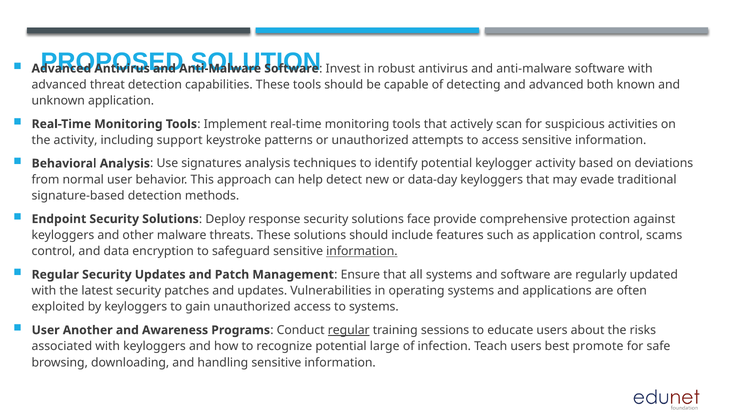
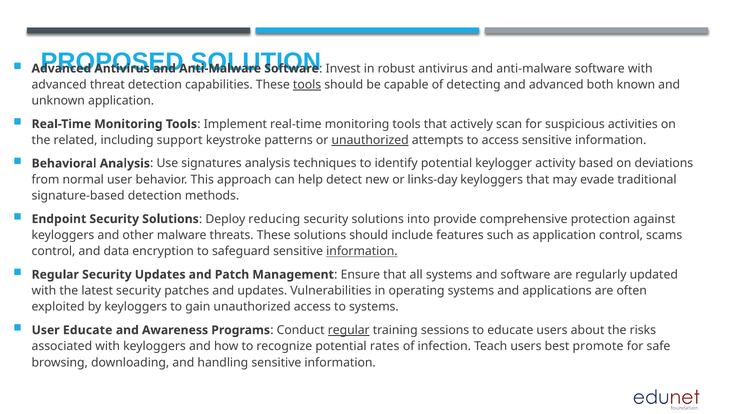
tools at (307, 85) underline: none -> present
the activity: activity -> related
unauthorized at (370, 140) underline: none -> present
data-day: data-day -> links-day
response: response -> reducing
face: face -> into
User Another: Another -> Educate
large: large -> rates
